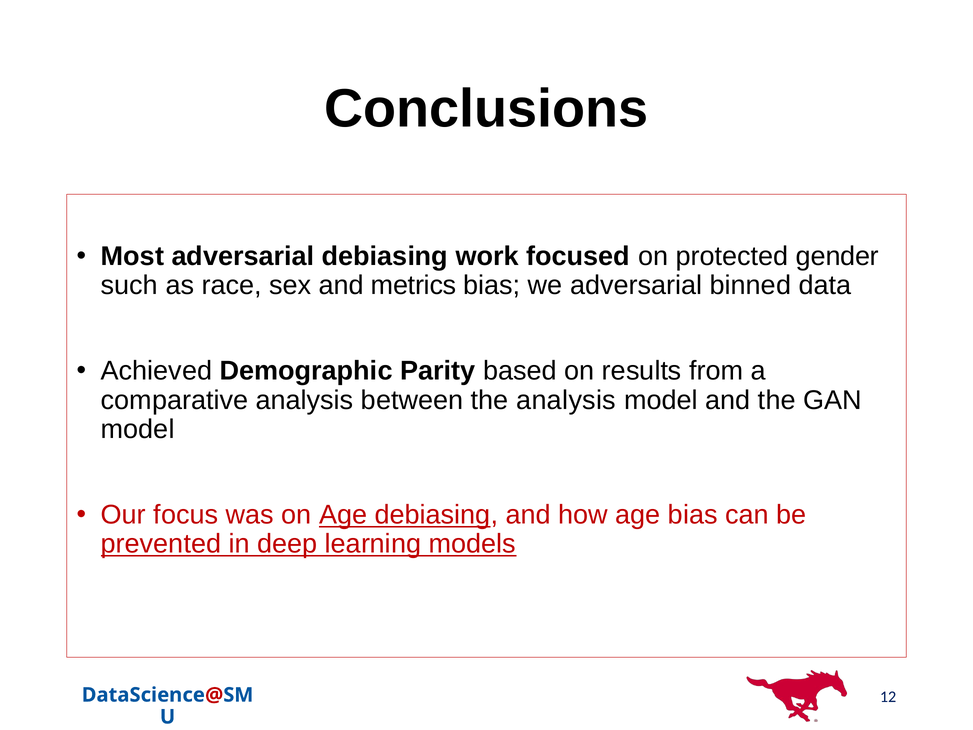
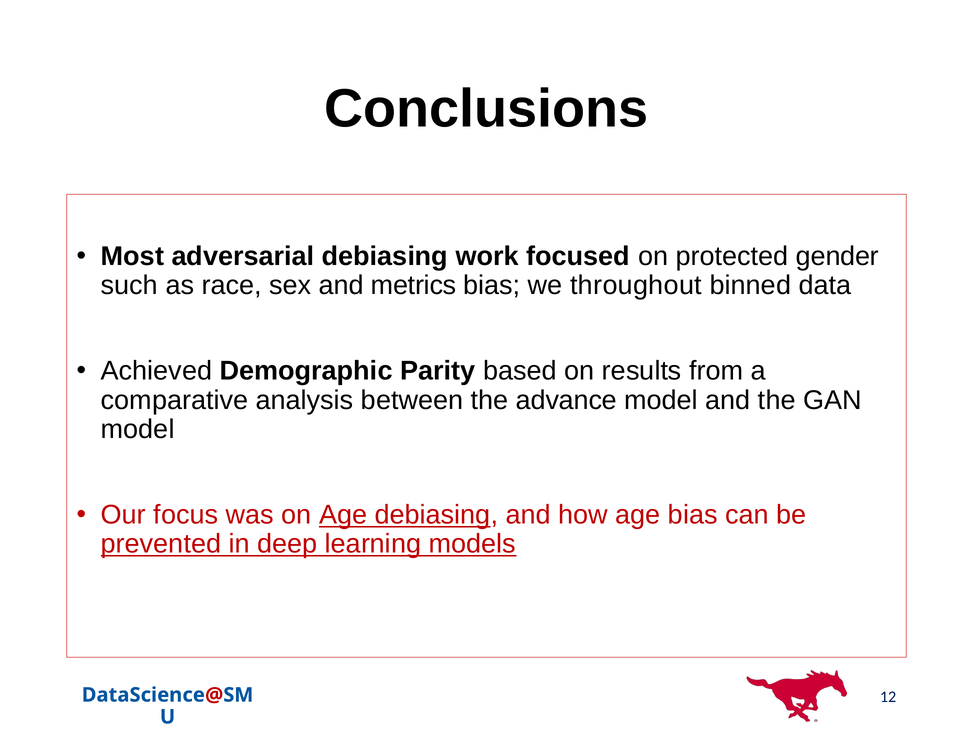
we adversarial: adversarial -> throughout
the analysis: analysis -> advance
